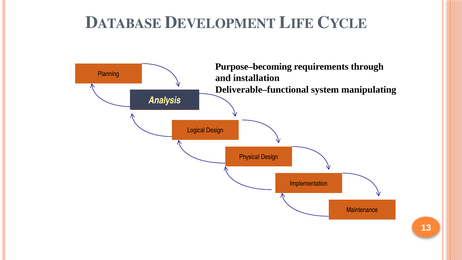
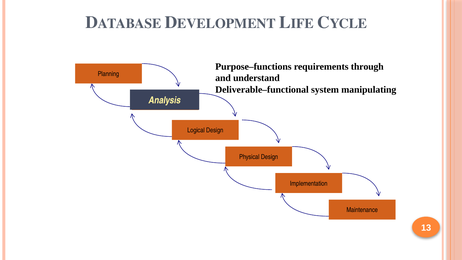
Purpose–becoming: Purpose–becoming -> Purpose–functions
installation: installation -> understand
